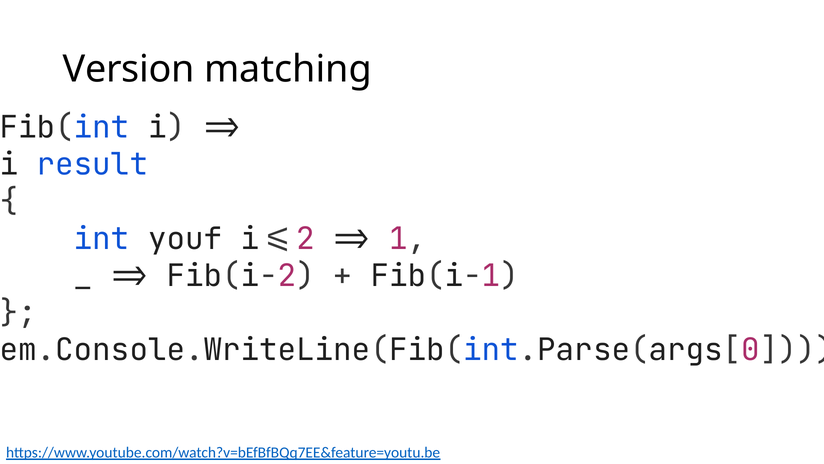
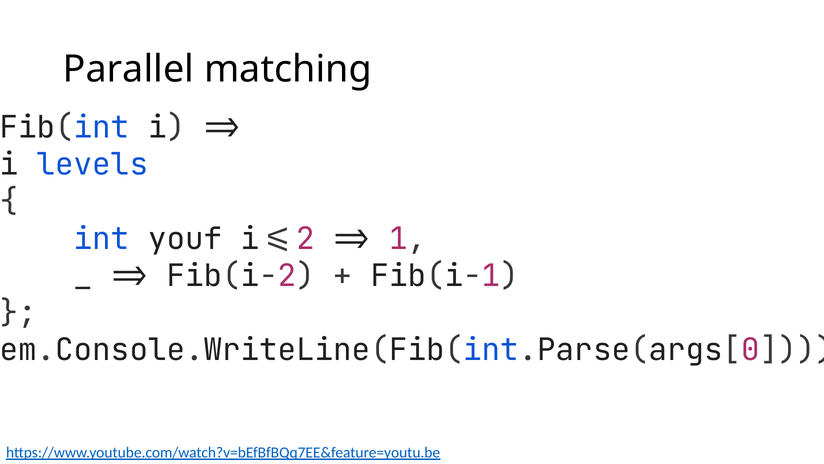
Version: Version -> Parallel
result: result -> levels
